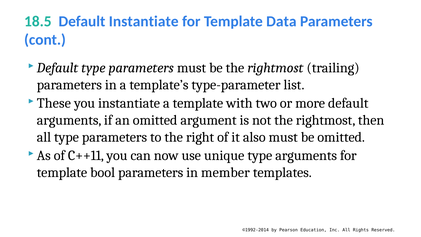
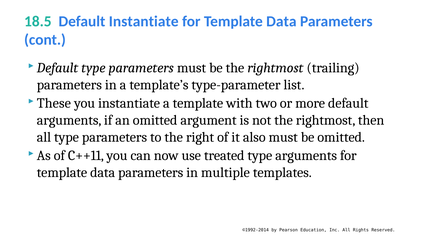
unique: unique -> treated
bool at (103, 172): bool -> data
member: member -> multiple
